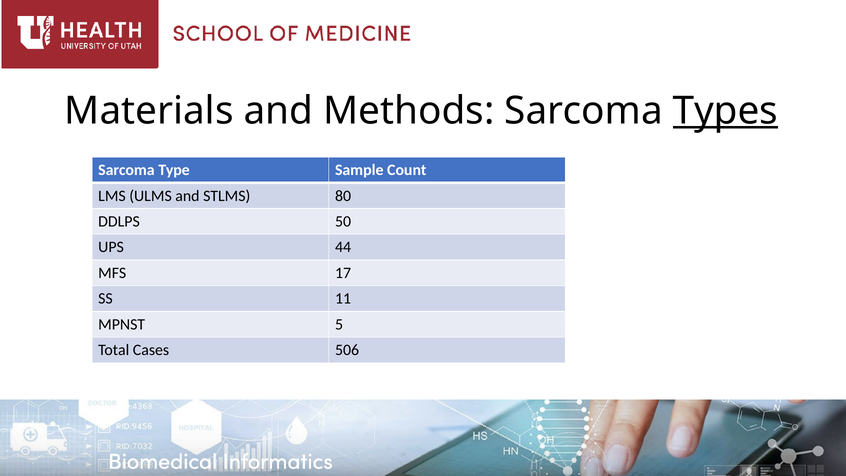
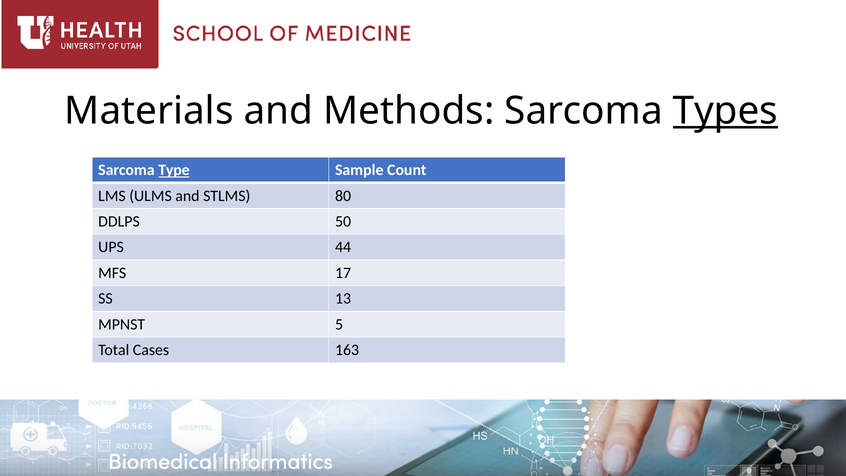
Type underline: none -> present
11: 11 -> 13
506: 506 -> 163
